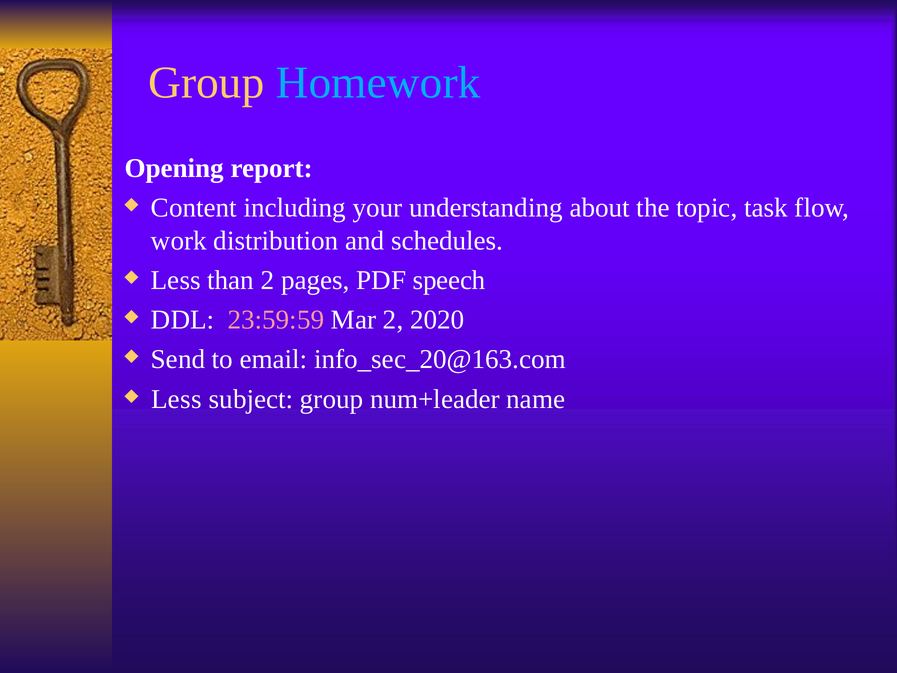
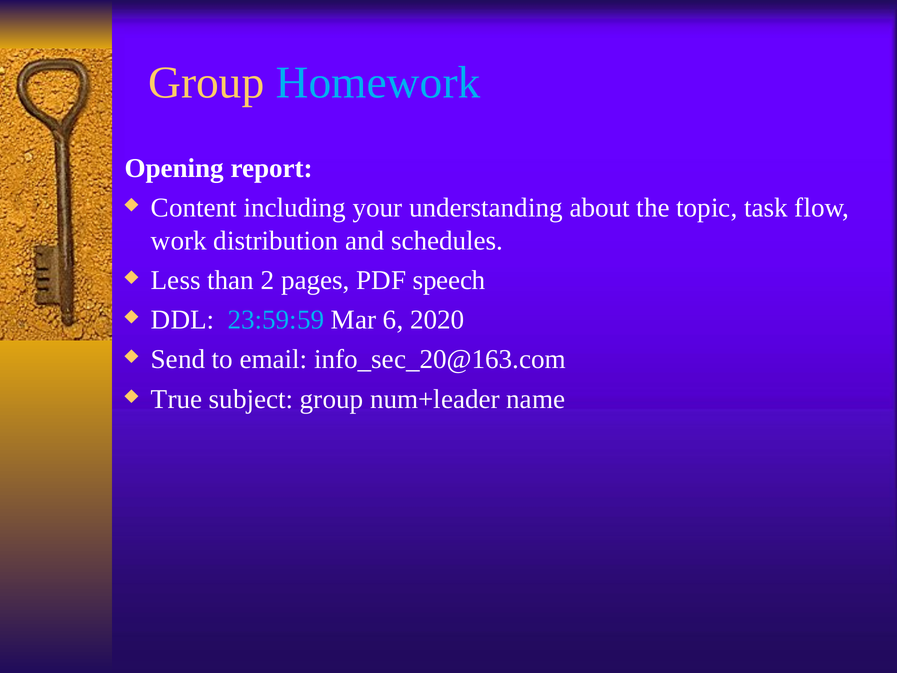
23:59:59 colour: pink -> light blue
Mar 2: 2 -> 6
Less at (176, 399): Less -> True
